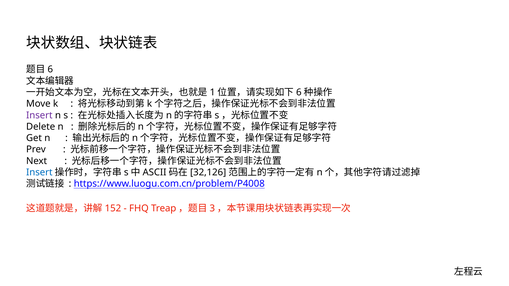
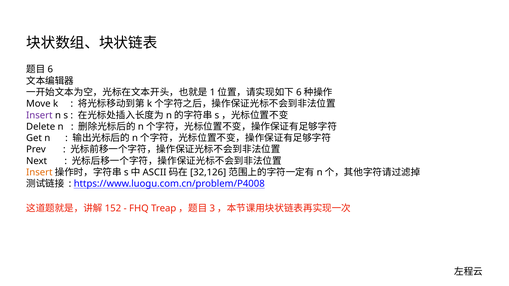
Insert at (39, 173) colour: blue -> orange
